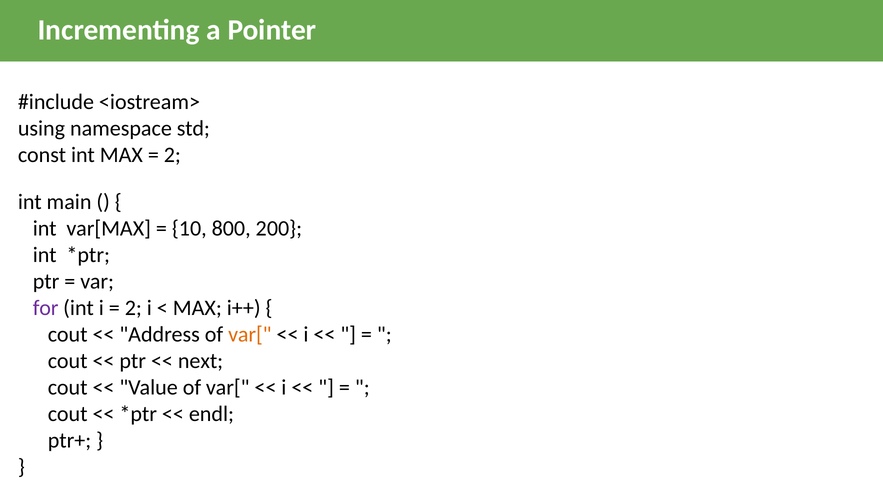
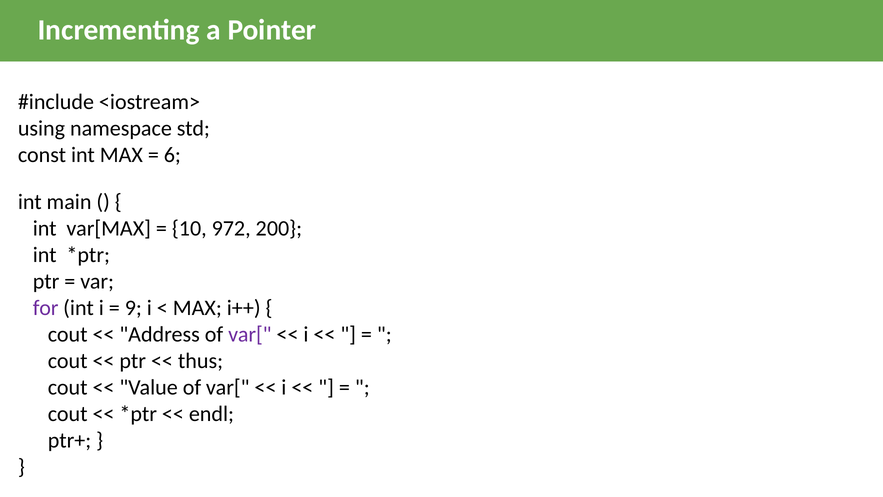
2 at (172, 155): 2 -> 6
800: 800 -> 972
2 at (133, 308): 2 -> 9
var[ at (250, 334) colour: orange -> purple
next: next -> thus
